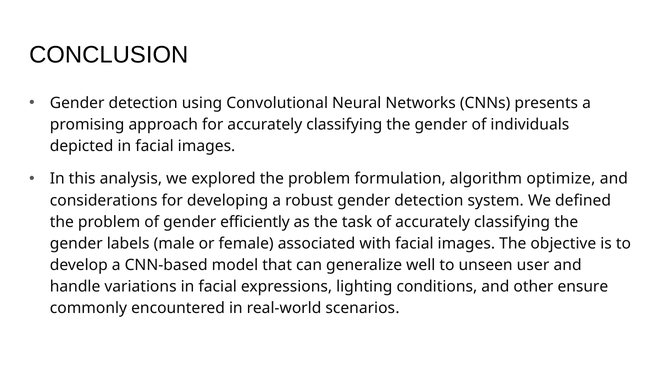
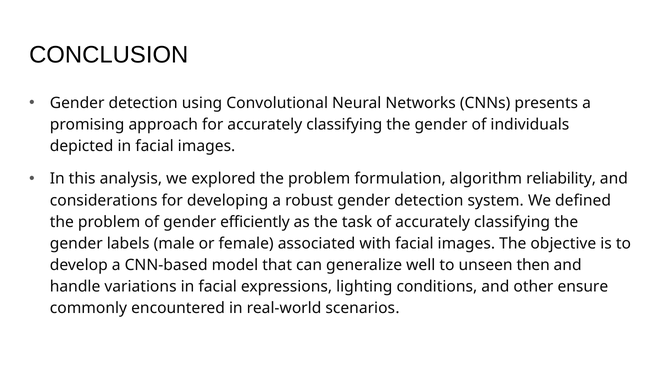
optimize: optimize -> reliability
user: user -> then
